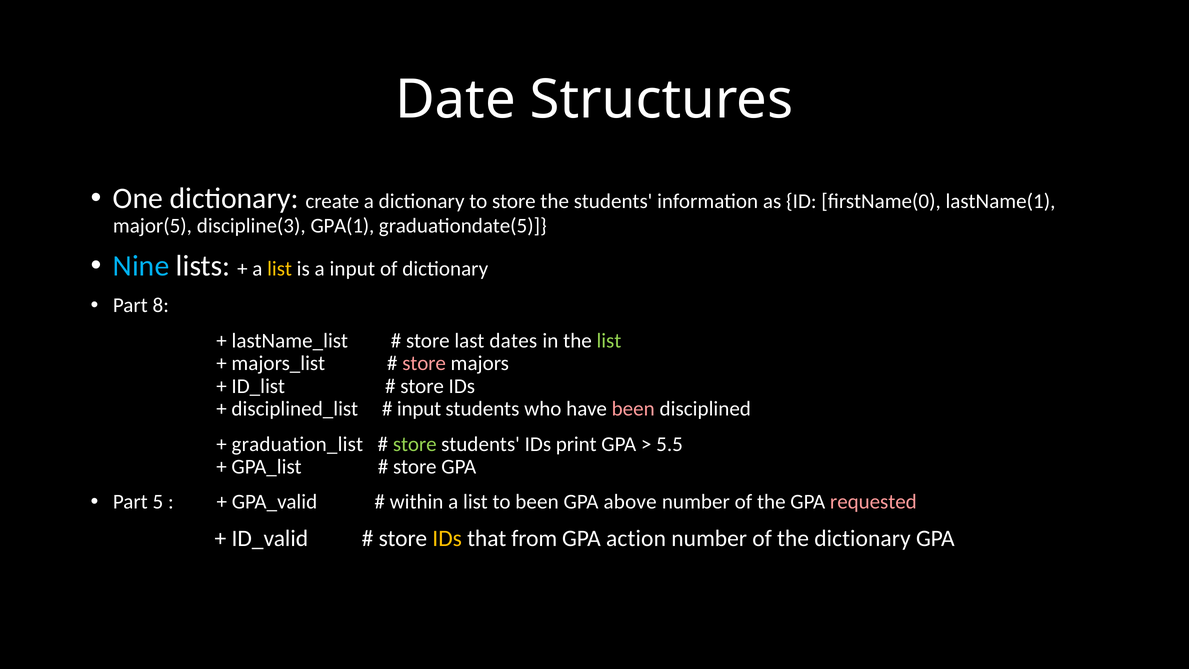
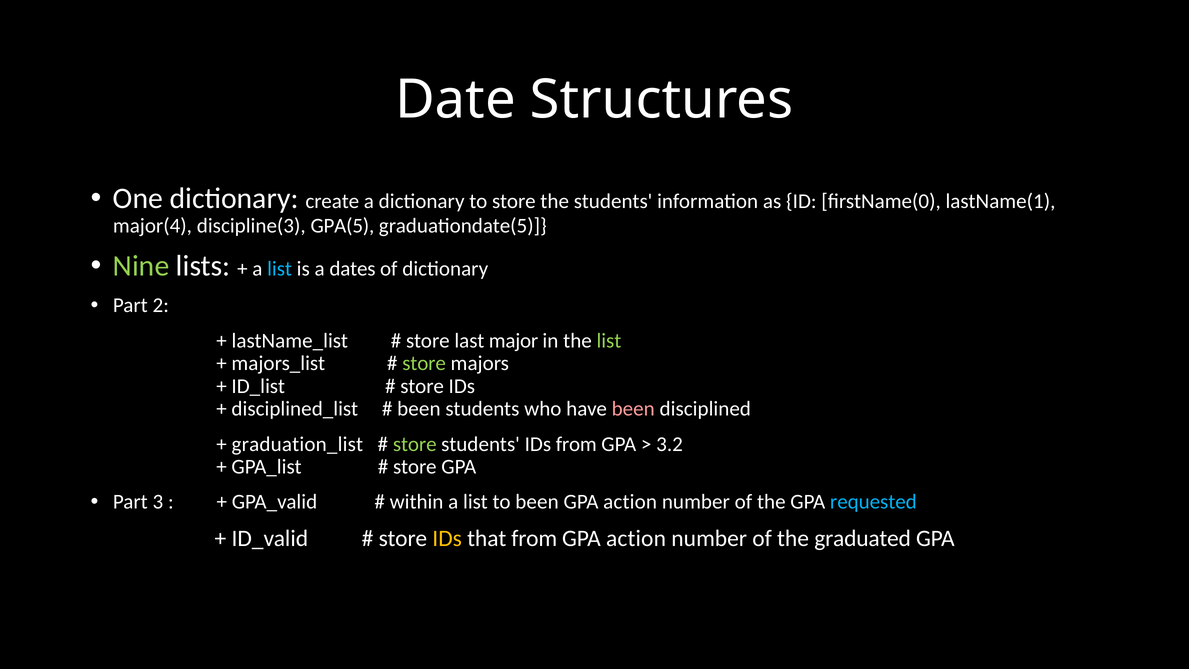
major(5: major(5 -> major(4
GPA(1: GPA(1 -> GPA(5
Nine colour: light blue -> light green
list at (280, 268) colour: yellow -> light blue
a input: input -> dates
8: 8 -> 2
dates: dates -> major
store at (424, 363) colour: pink -> light green
input at (419, 409): input -> been
IDs print: print -> from
5.5: 5.5 -> 3.2
5: 5 -> 3
above at (630, 502): above -> action
requested colour: pink -> light blue
the dictionary: dictionary -> graduated
